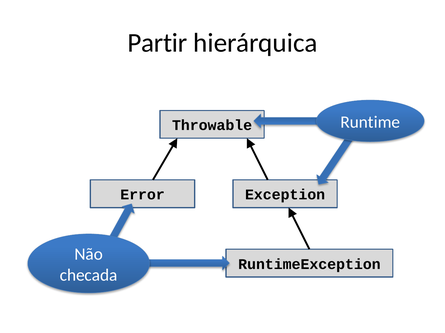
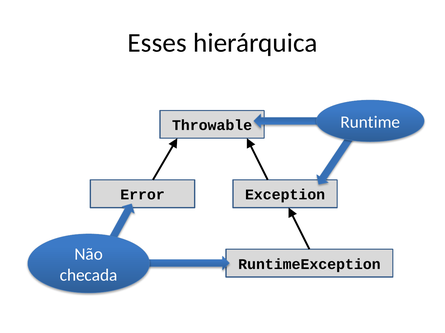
Partir: Partir -> Esses
